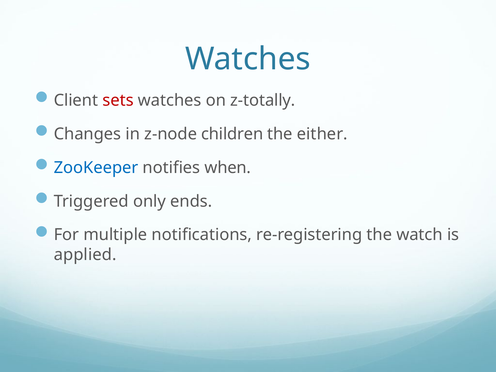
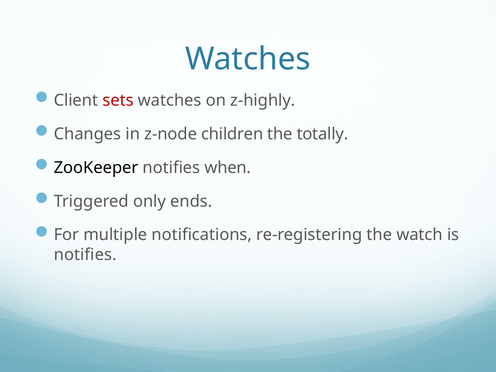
z-totally: z-totally -> z-highly
either: either -> totally
ZooKeeper colour: blue -> black
applied at (85, 255): applied -> notifies
